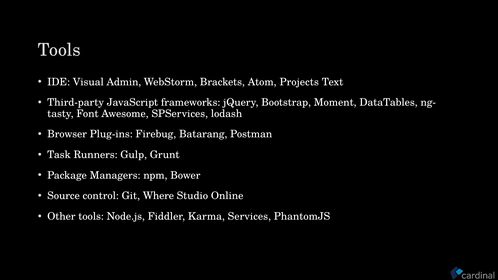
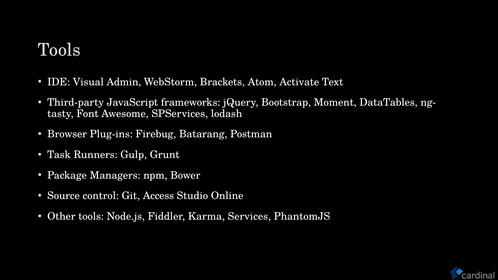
Projects: Projects -> Activate
Where: Where -> Access
